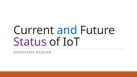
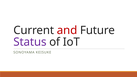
and colour: blue -> red
